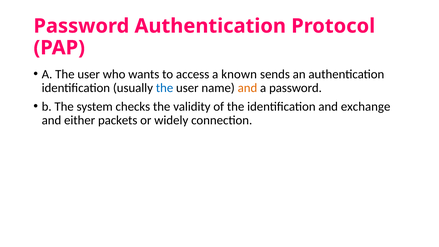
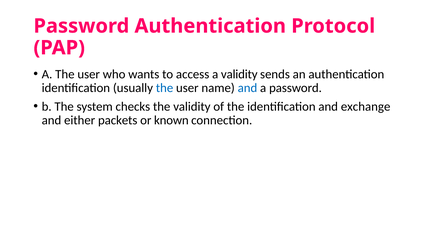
a known: known -> validity
and at (247, 88) colour: orange -> blue
widely: widely -> known
